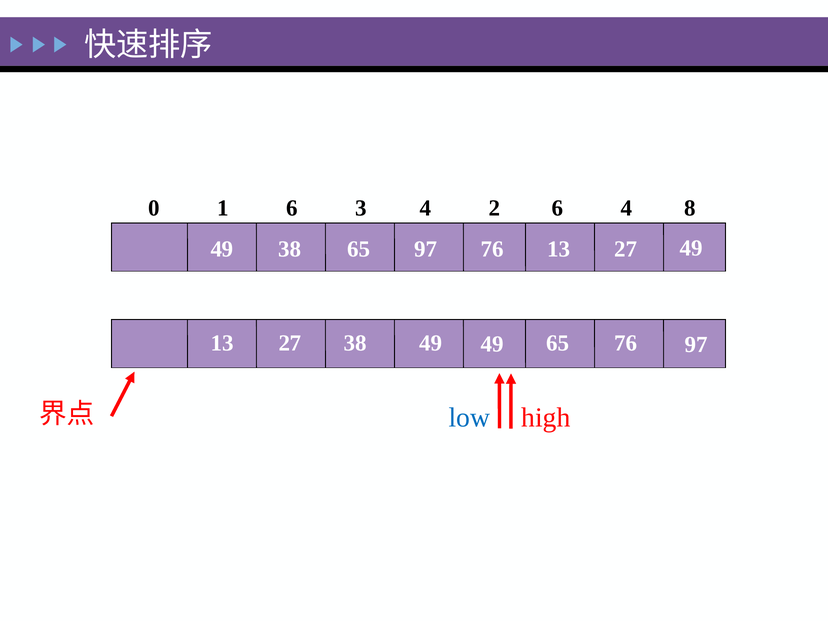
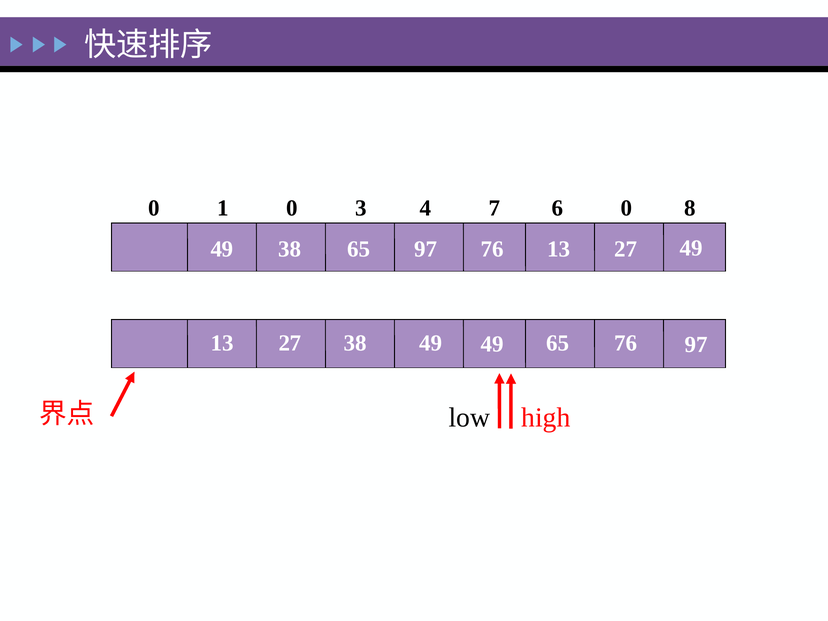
1 6: 6 -> 0
2: 2 -> 7
6 4: 4 -> 0
low colour: blue -> black
